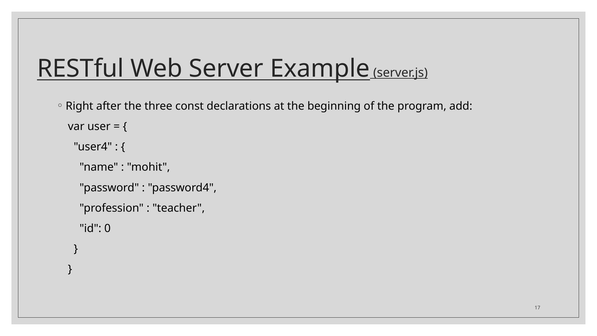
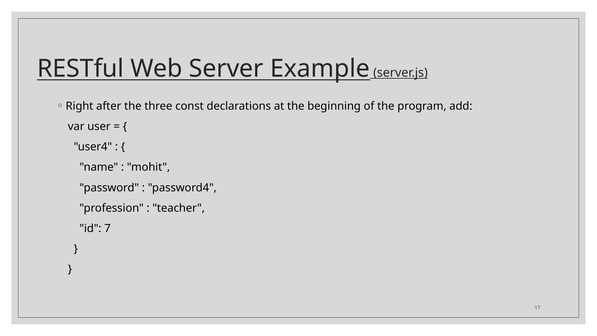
0: 0 -> 7
